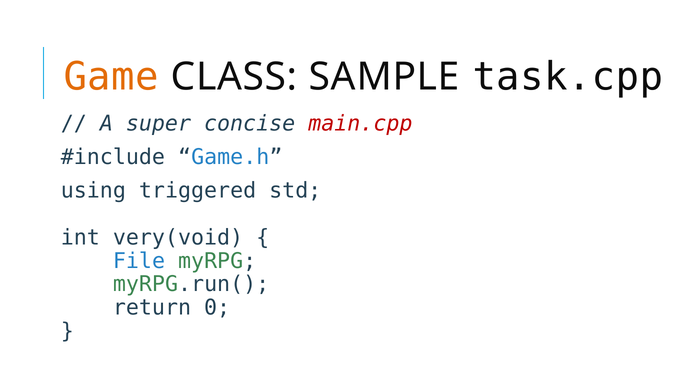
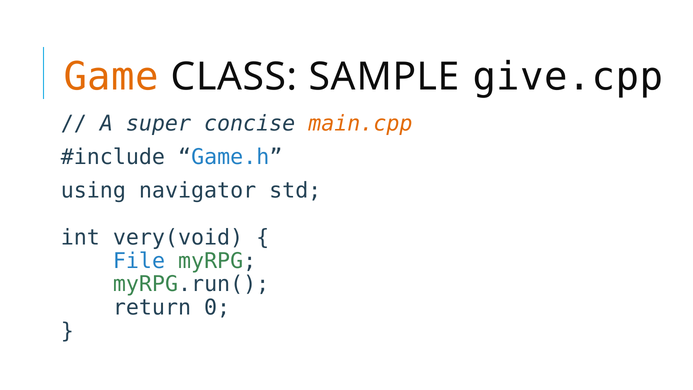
task.cpp: task.cpp -> give.cpp
main.cpp colour: red -> orange
triggered: triggered -> navigator
